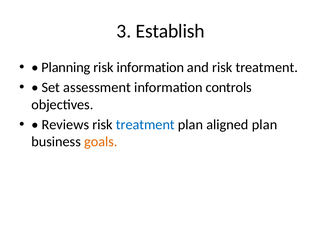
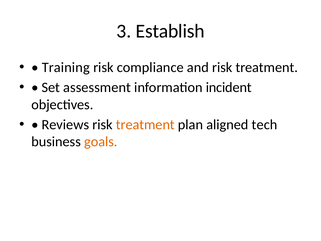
Planning: Planning -> Training
risk information: information -> compliance
controls: controls -> incident
treatment at (145, 124) colour: blue -> orange
aligned plan: plan -> tech
